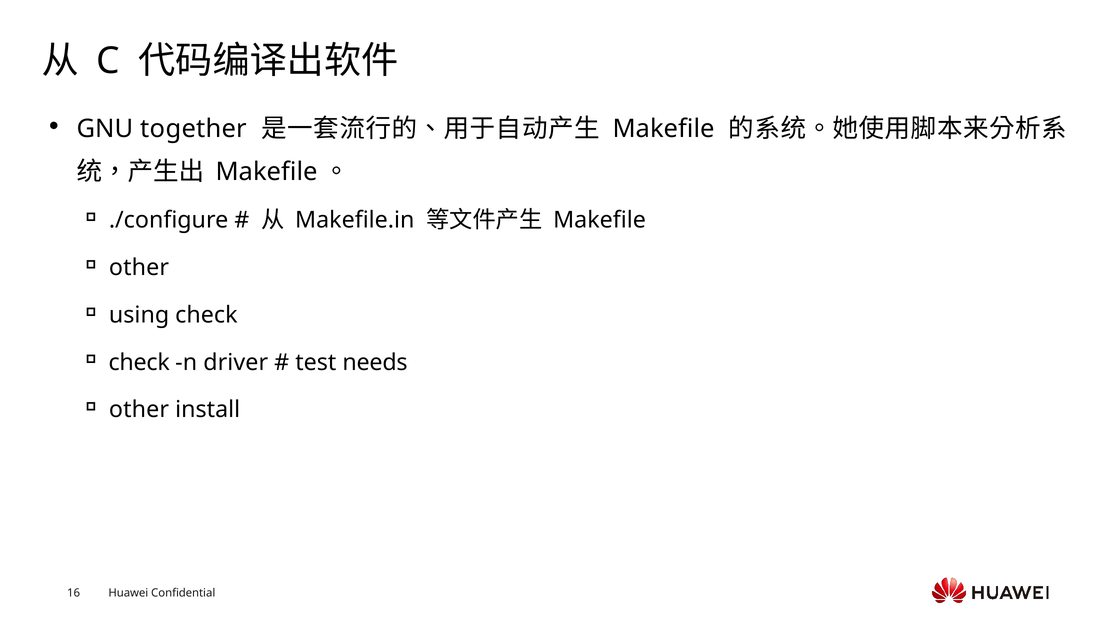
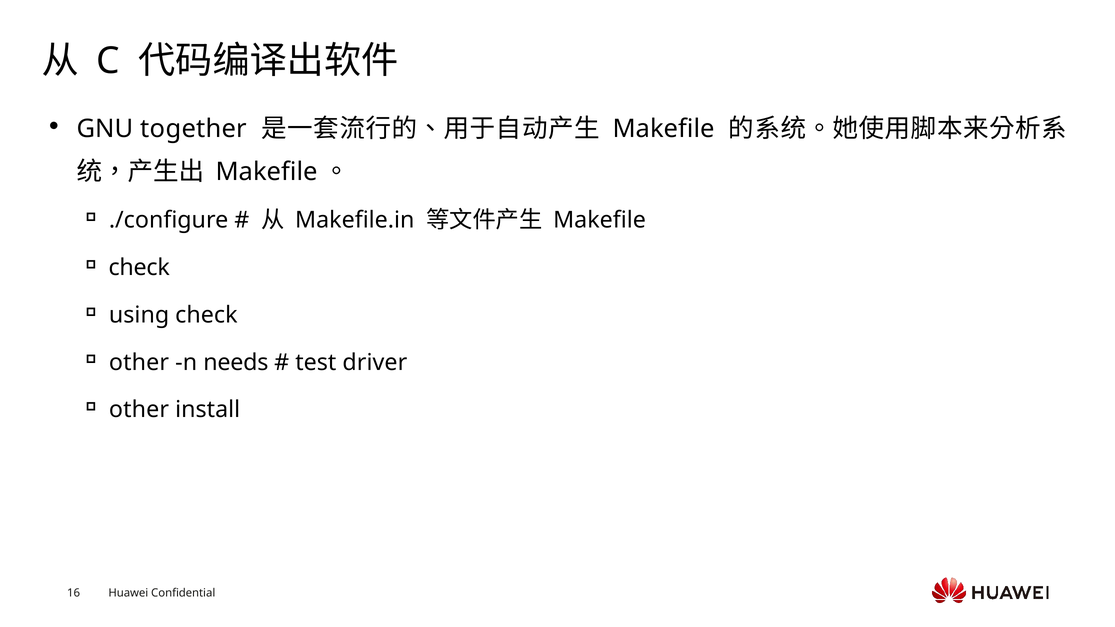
other at (139, 268): other -> check
check at (139, 362): check -> other
driver: driver -> needs
needs: needs -> driver
